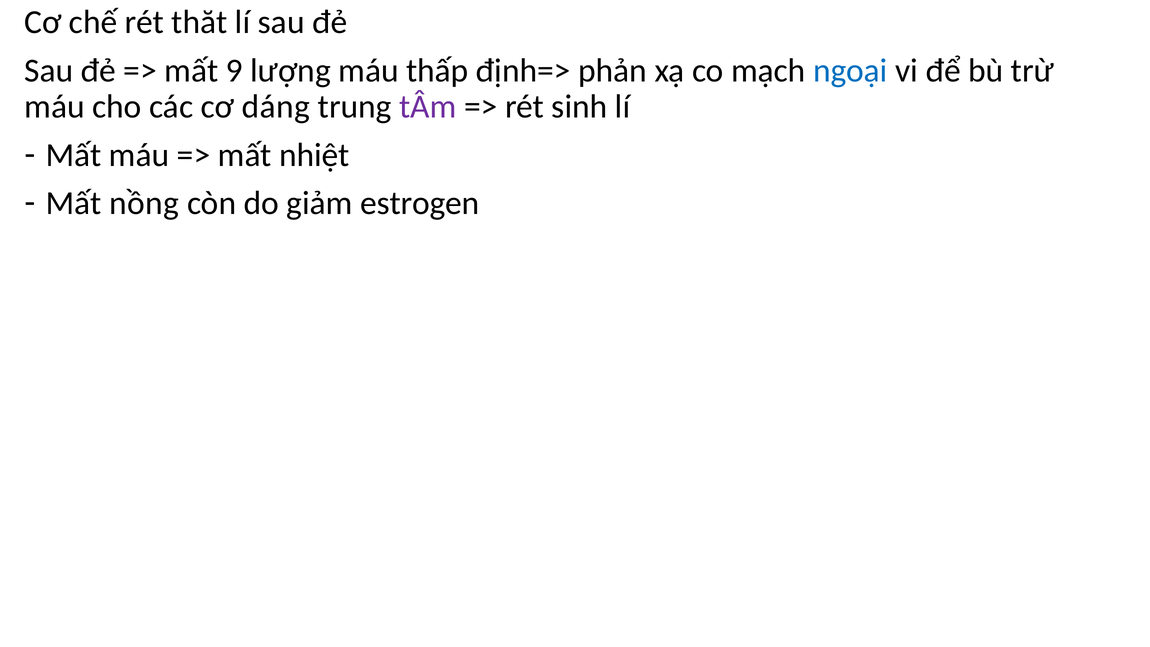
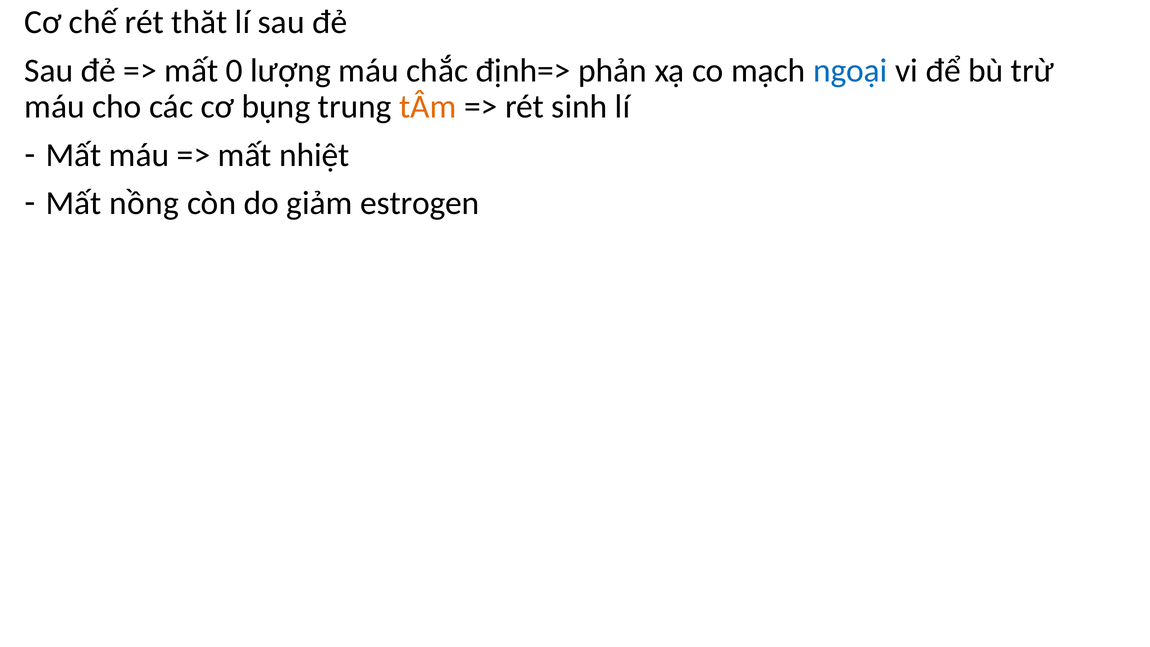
9: 9 -> 0
thấp: thấp -> chắc
dáng: dáng -> bụng
tÂm colour: purple -> orange
